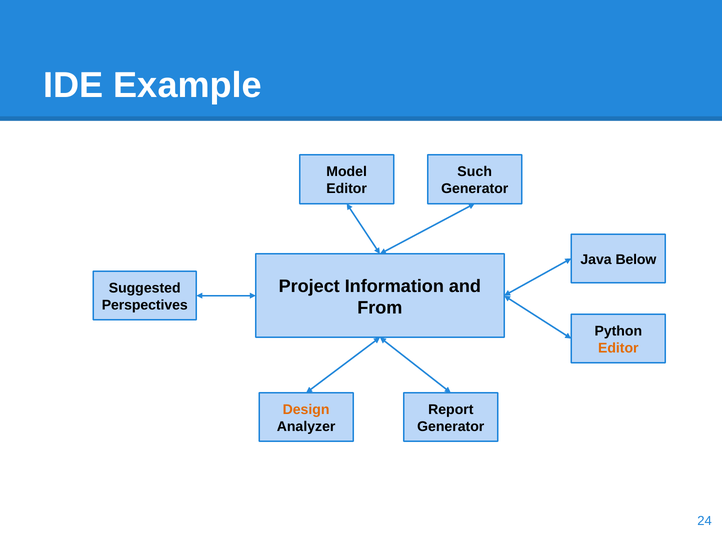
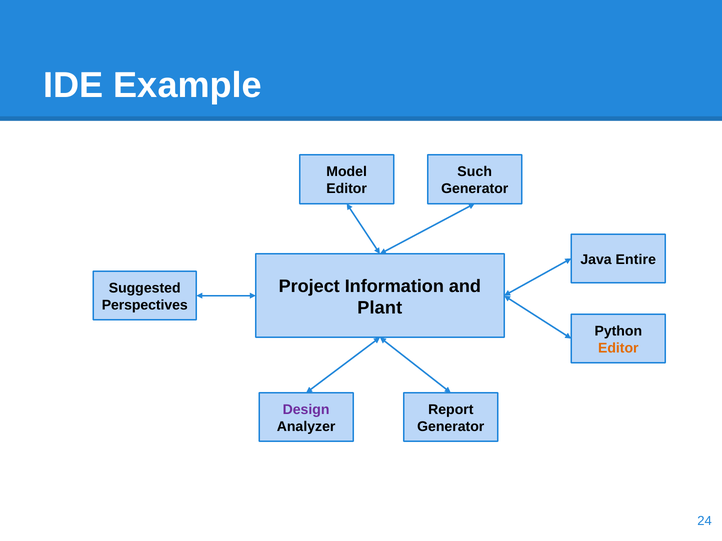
Below: Below -> Entire
From: From -> Plant
Design colour: orange -> purple
